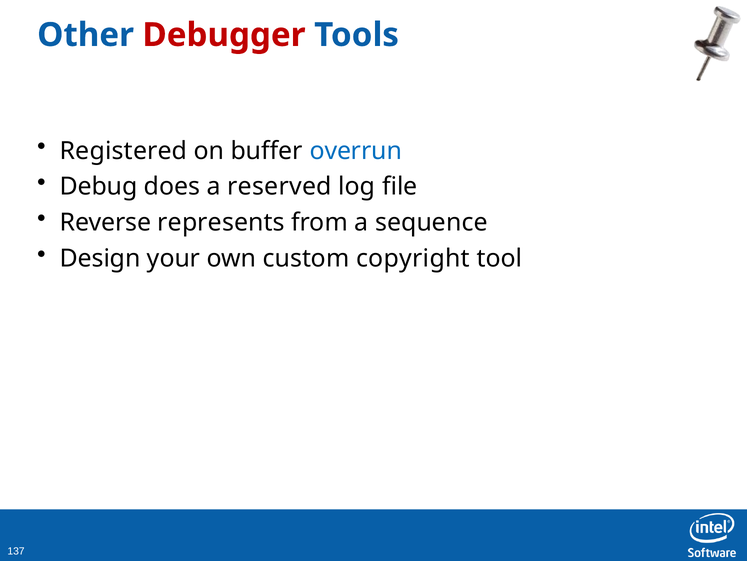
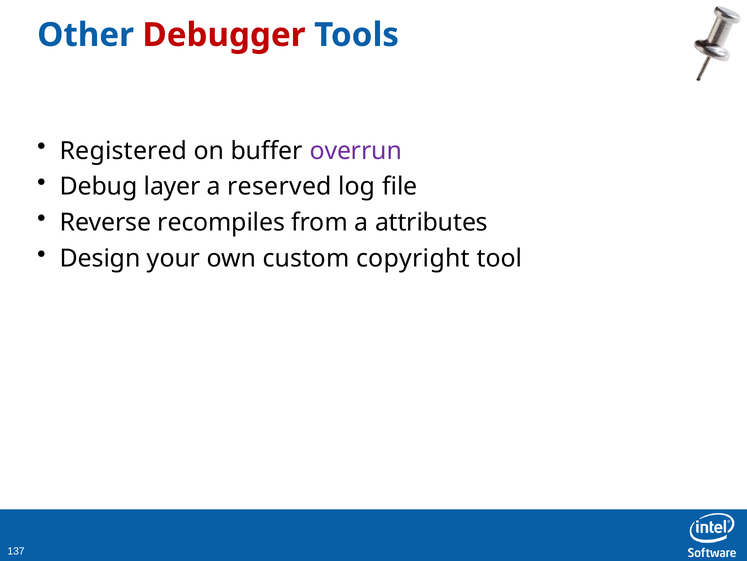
overrun colour: blue -> purple
does: does -> layer
represents: represents -> recompiles
sequence: sequence -> attributes
